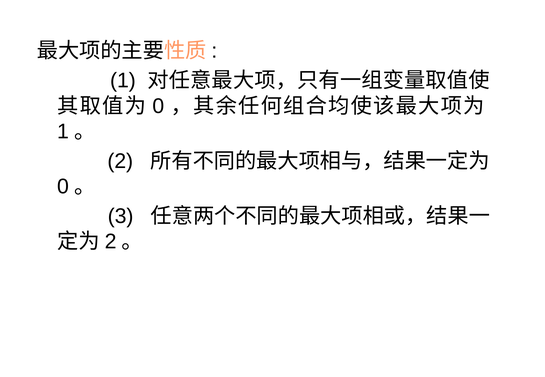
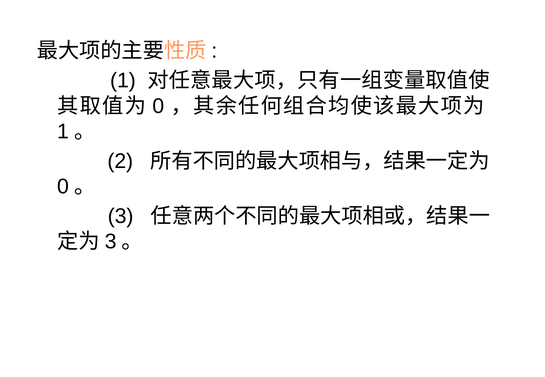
2 at (111, 242): 2 -> 3
